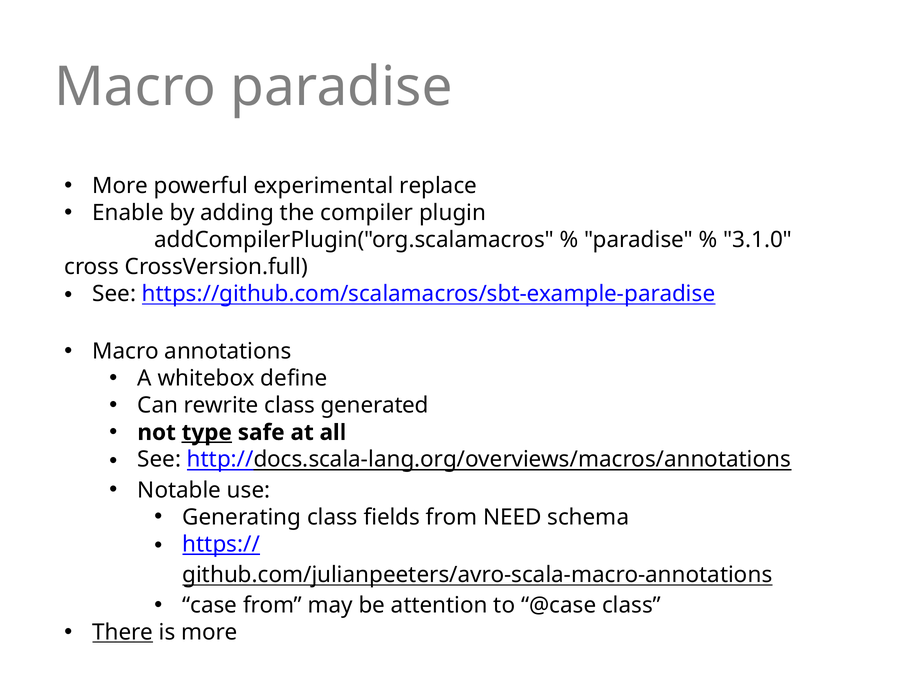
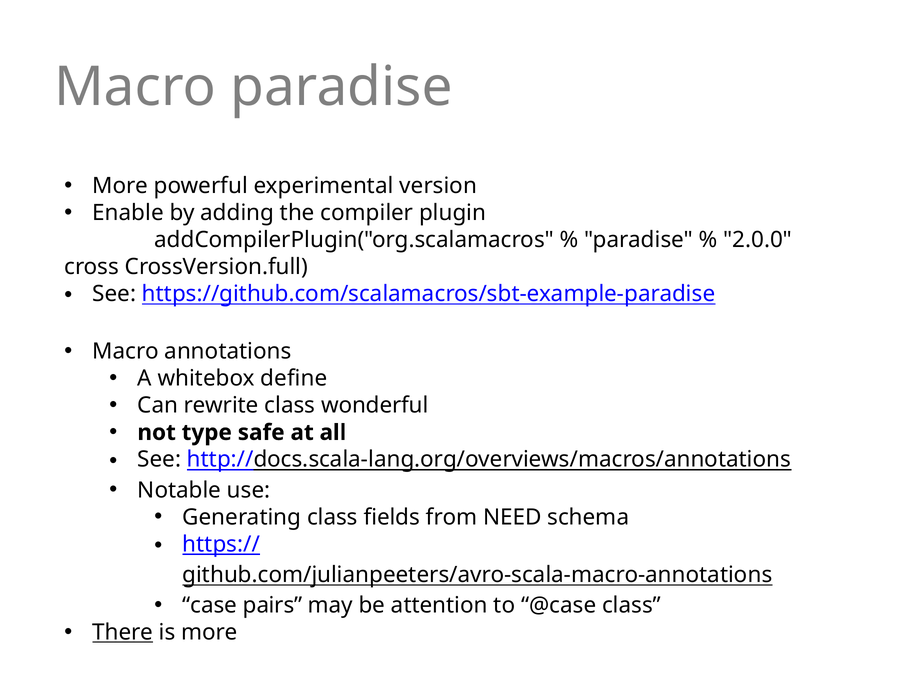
replace: replace -> version
3.1.0: 3.1.0 -> 2.0.0
generated: generated -> wonderful
type underline: present -> none
case from: from -> pairs
